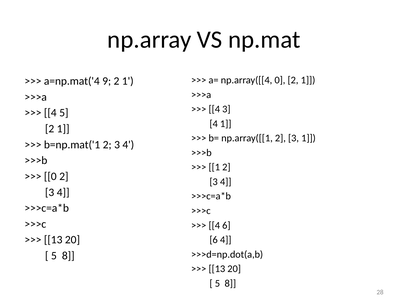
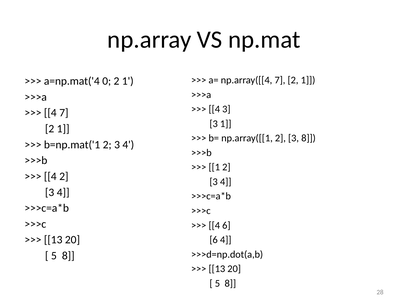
np.array([[4 0: 0 -> 7
9: 9 -> 0
4 5: 5 -> 7
4 at (214, 124): 4 -> 3
3 1: 1 -> 8
0 at (50, 176): 0 -> 4
